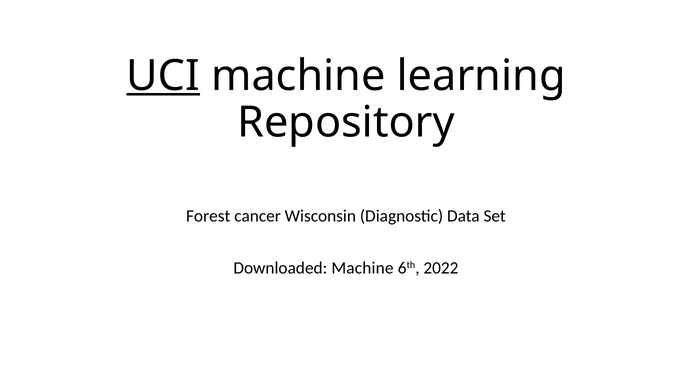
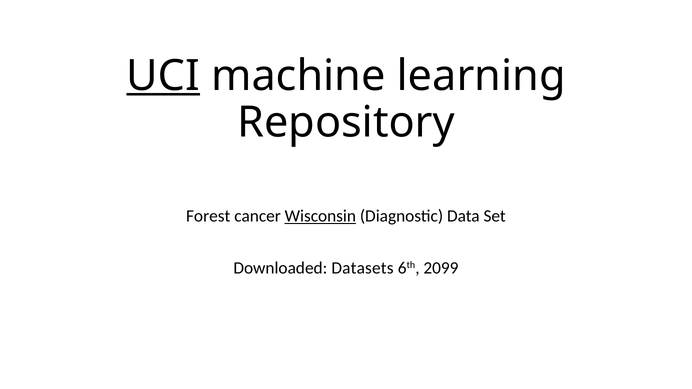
Wisconsin underline: none -> present
Downloaded Machine: Machine -> Datasets
2022: 2022 -> 2099
